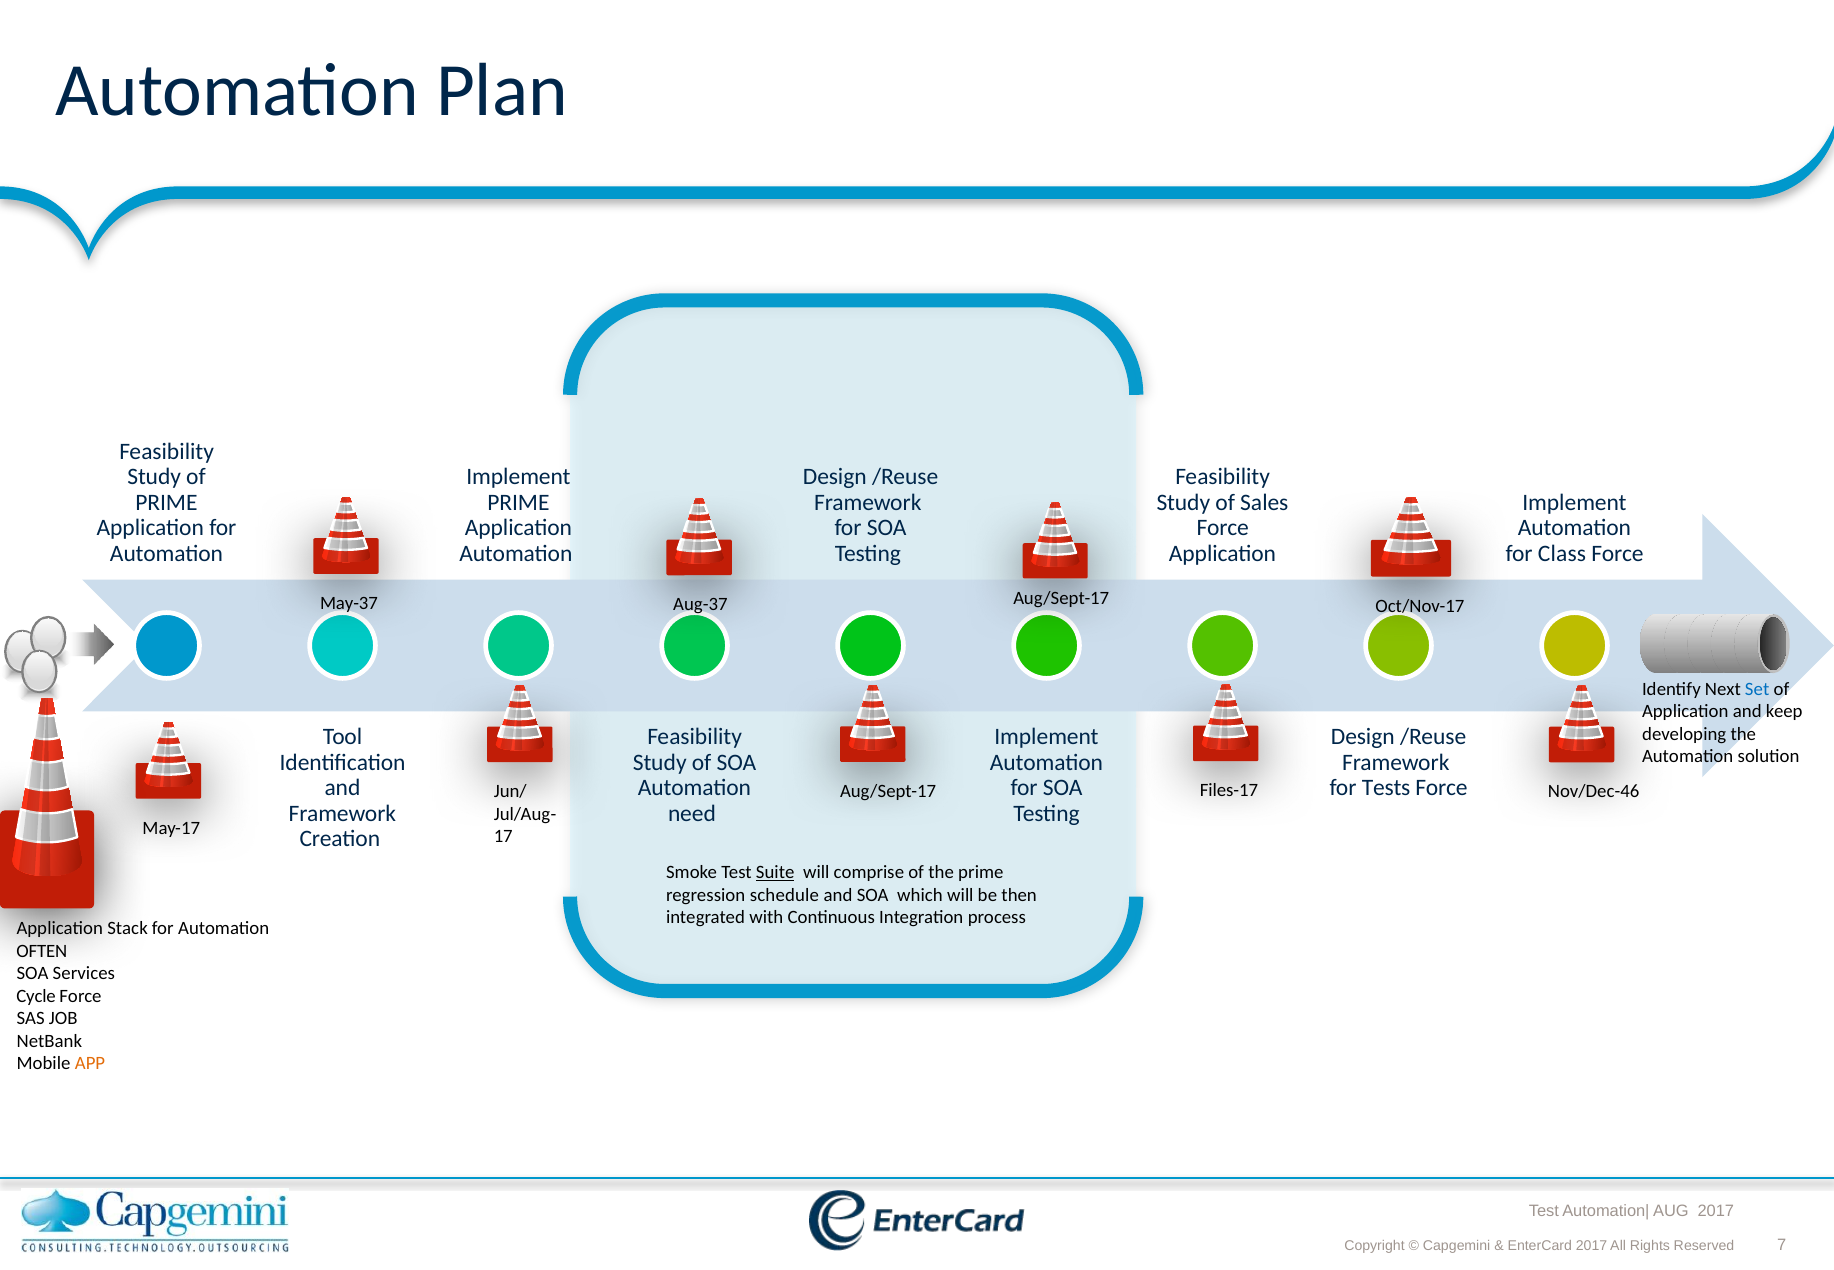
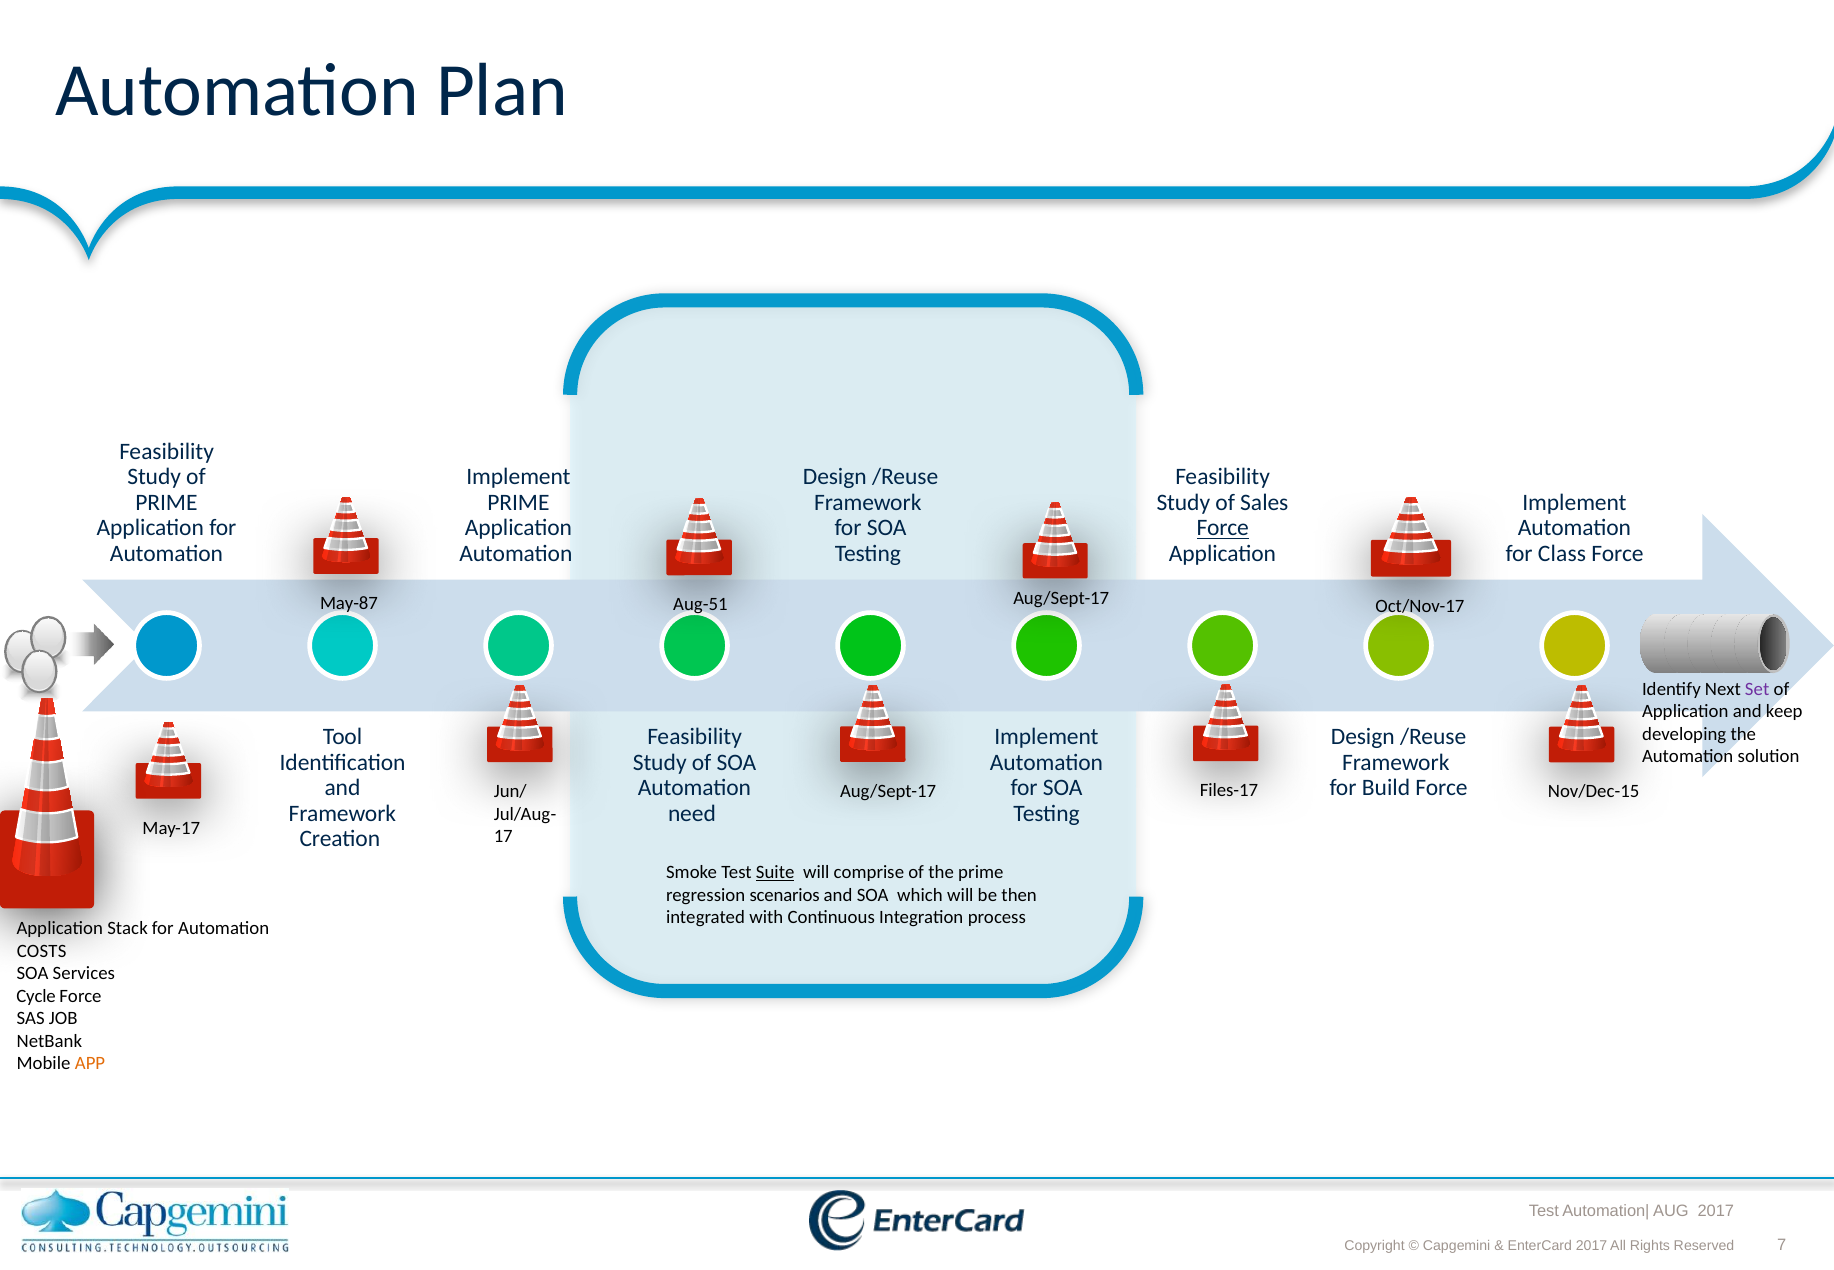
Force at (1223, 528) underline: none -> present
May-37: May-37 -> May-87
Aug-37: Aug-37 -> Aug-51
Set colour: blue -> purple
Tests: Tests -> Build
Nov/Dec-46: Nov/Dec-46 -> Nov/Dec-15
schedule: schedule -> scenarios
OFTEN: OFTEN -> COSTS
